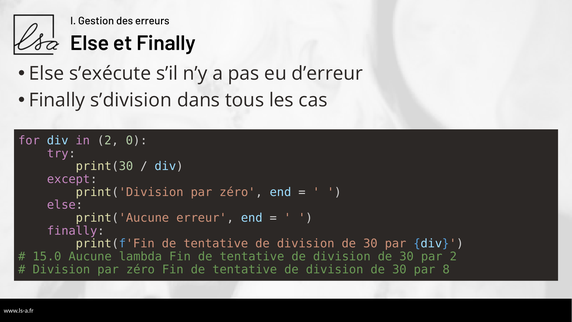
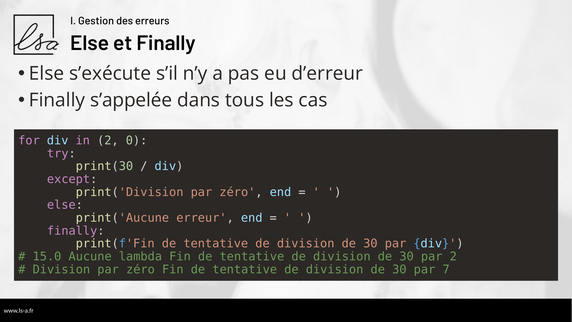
s’division: s’division -> s’appelée
8: 8 -> 7
